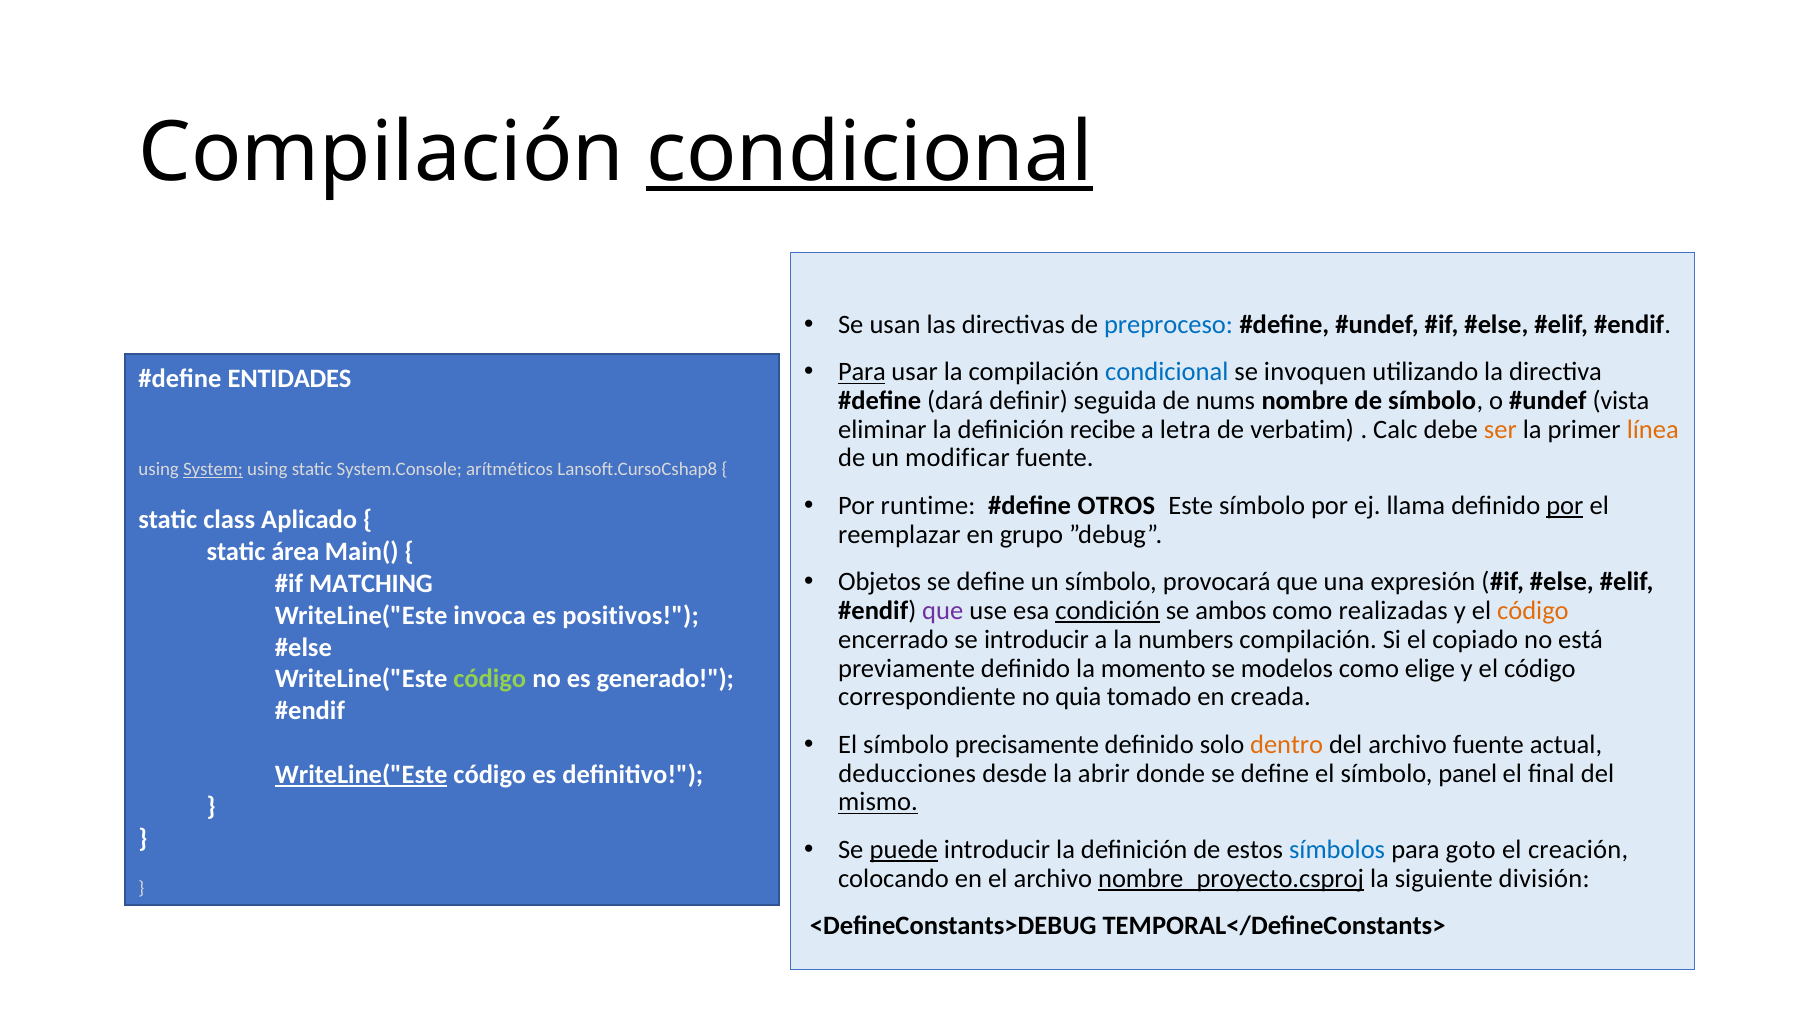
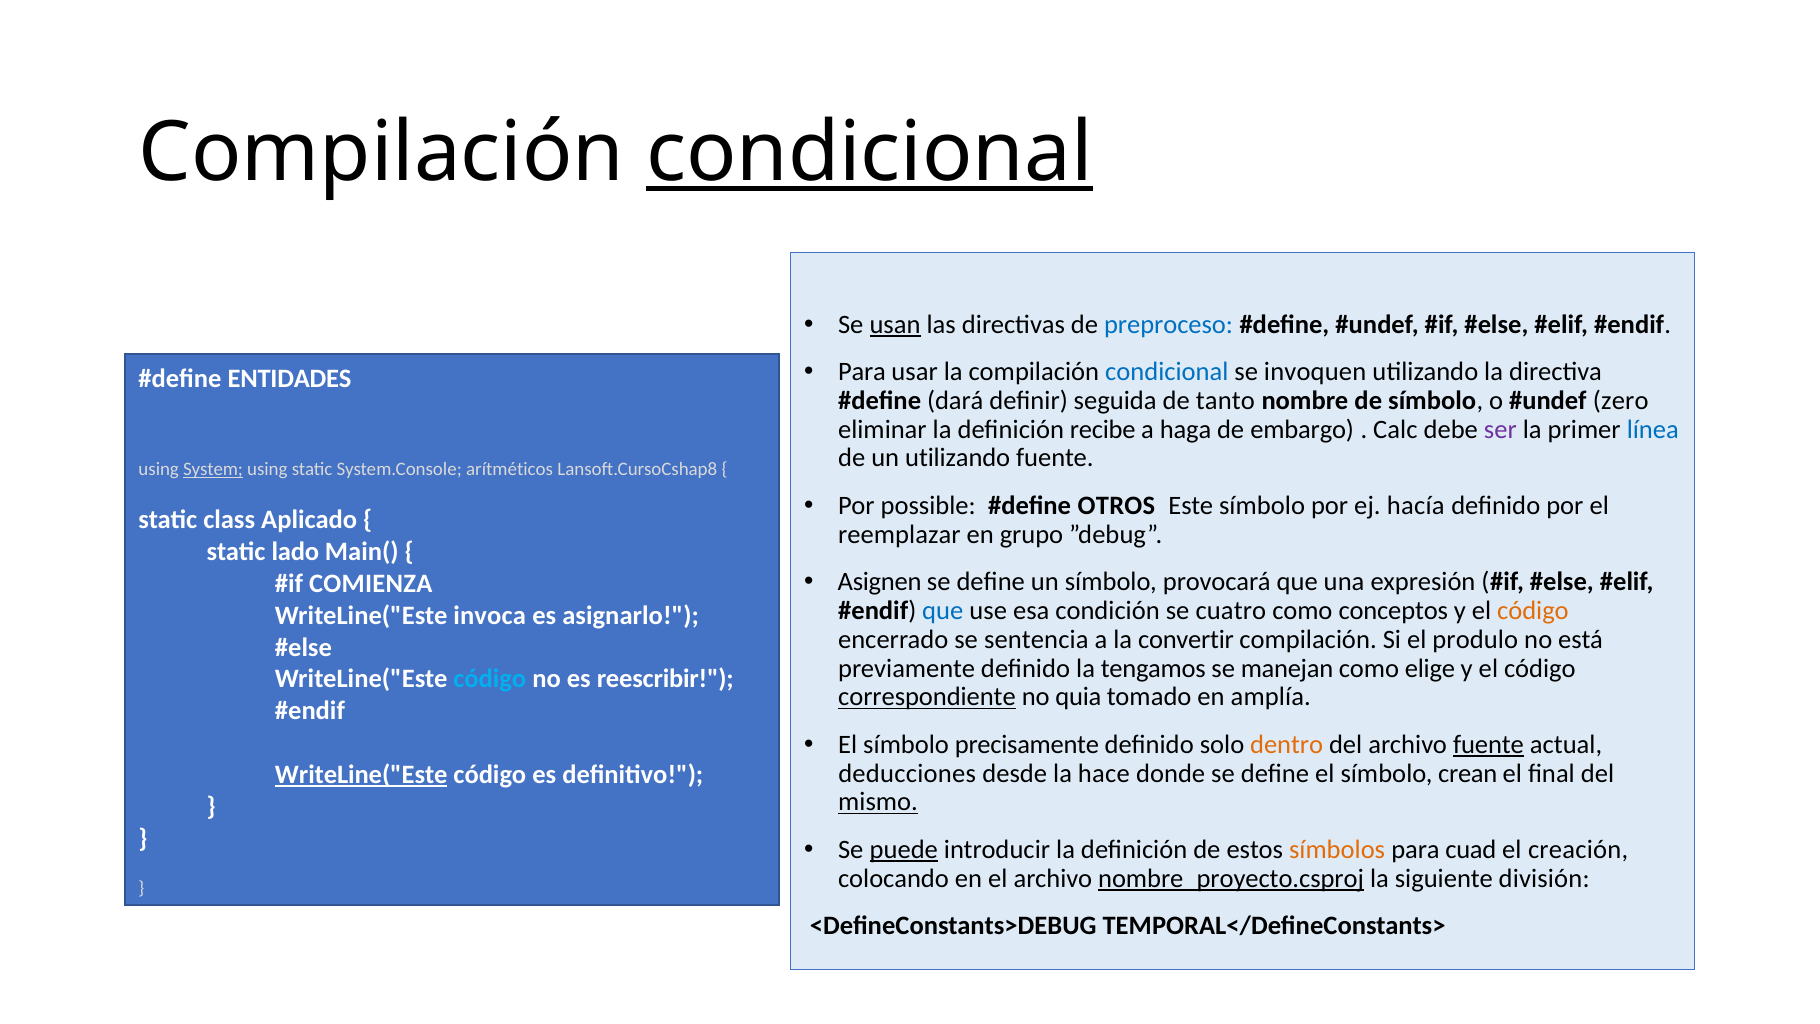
usan underline: none -> present
Para at (862, 372) underline: present -> none
nums: nums -> tanto
vista: vista -> zero
letra: letra -> haga
verbatim: verbatim -> embargo
ser colour: orange -> purple
línea colour: orange -> blue
un modificar: modificar -> utilizando
runtime: runtime -> possible
llama: llama -> hacía
por at (1565, 506) underline: present -> none
área: área -> lado
Objetos: Objetos -> Asignen
MATCHING: MATCHING -> COMIENZA
que at (943, 611) colour: purple -> blue
condición underline: present -> none
ambos: ambos -> cuatro
realizadas: realizadas -> conceptos
positivos: positivos -> asignarlo
se introducir: introducir -> sentencia
numbers: numbers -> convertir
copiado: copiado -> produlo
momento: momento -> tengamos
modelos: modelos -> manejan
código at (490, 679) colour: light green -> light blue
generado: generado -> reescribir
correspondiente underline: none -> present
creada: creada -> amplía
fuente at (1488, 744) underline: none -> present
abrir: abrir -> hace
panel: panel -> crean
símbolos colour: blue -> orange
goto: goto -> cuad
